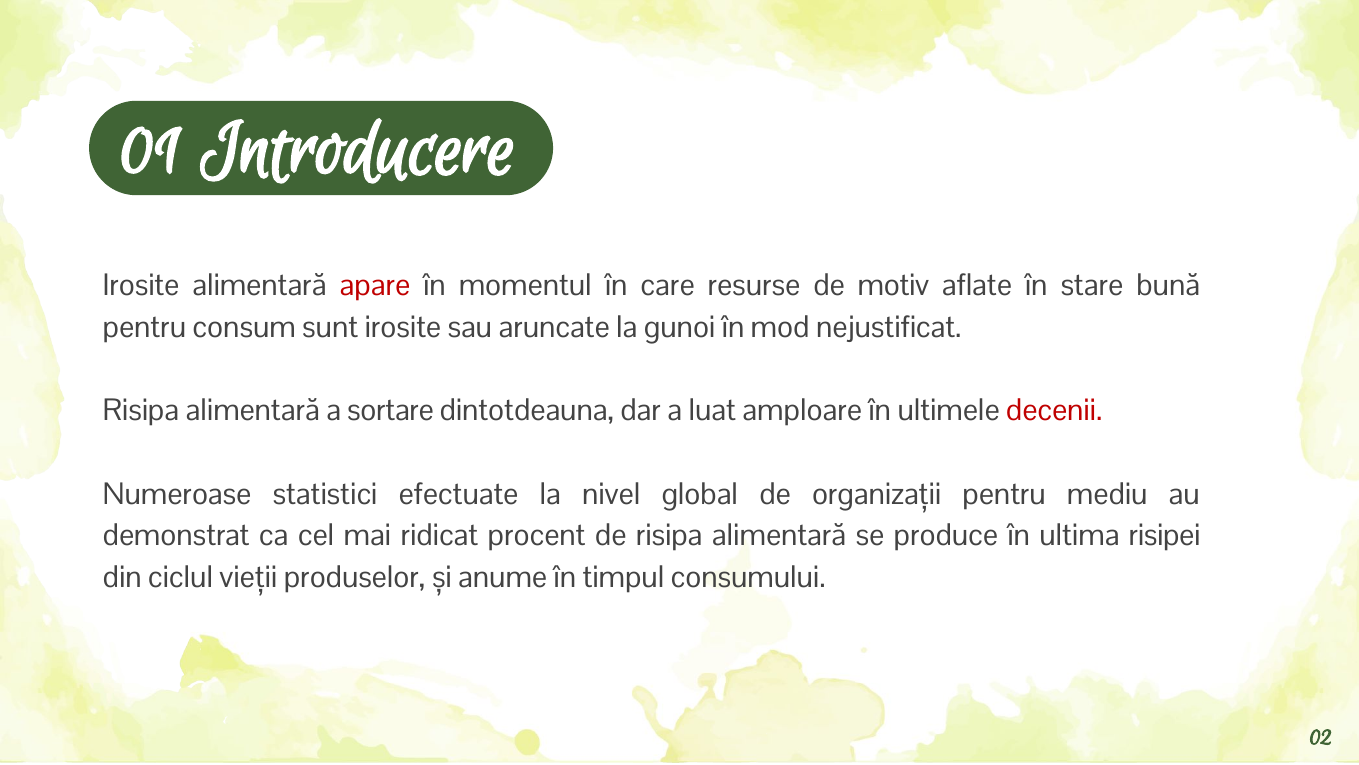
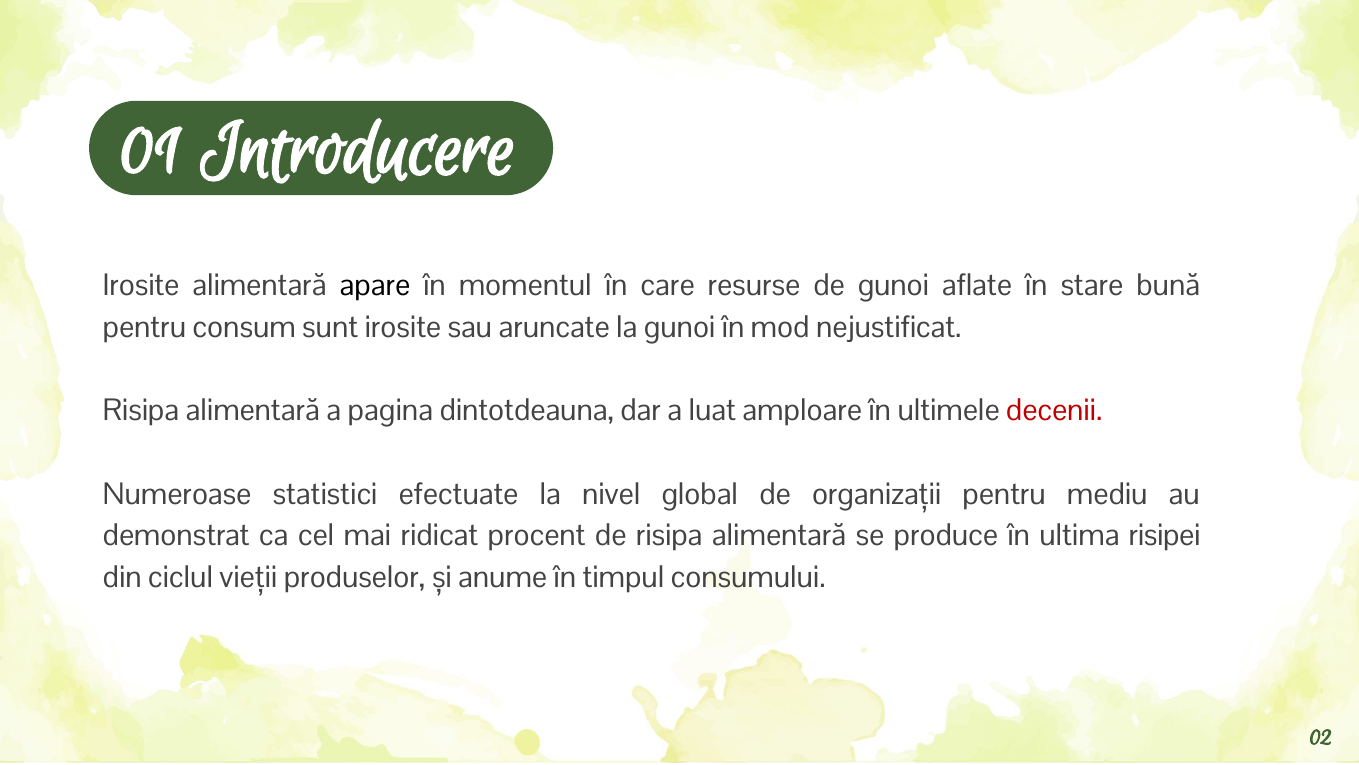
apare colour: red -> black
de motiv: motiv -> gunoi
sortare: sortare -> pagina
